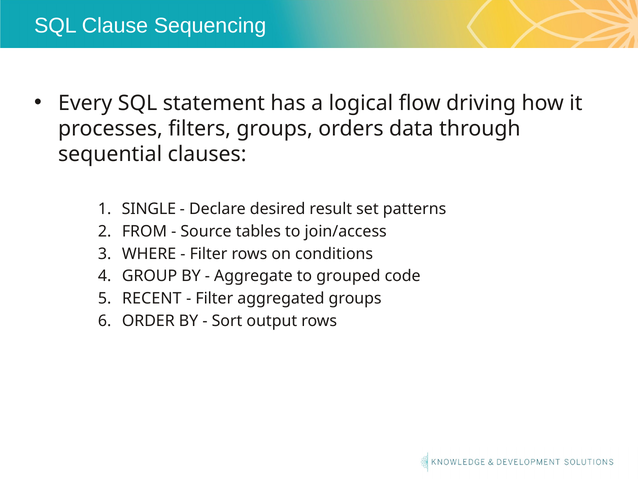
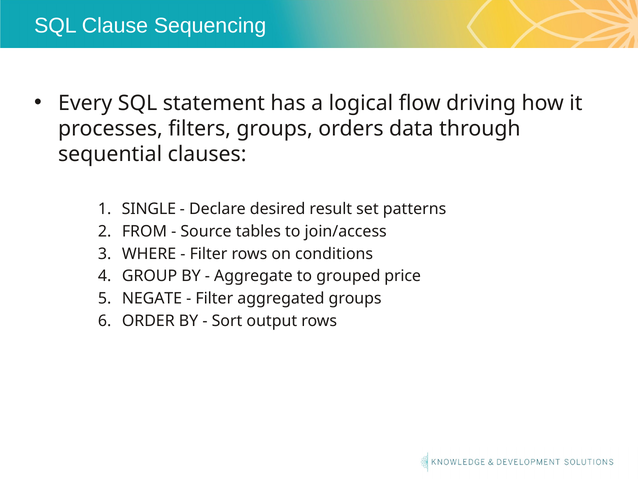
code: code -> price
RECENT: RECENT -> NEGATE
